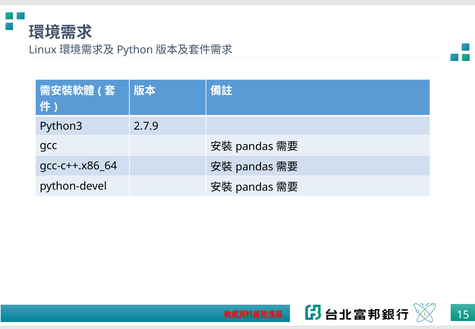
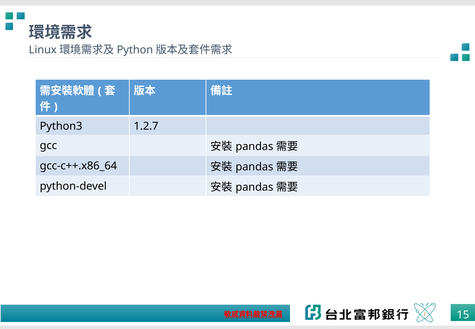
2.7.9: 2.7.9 -> 1.2.7
